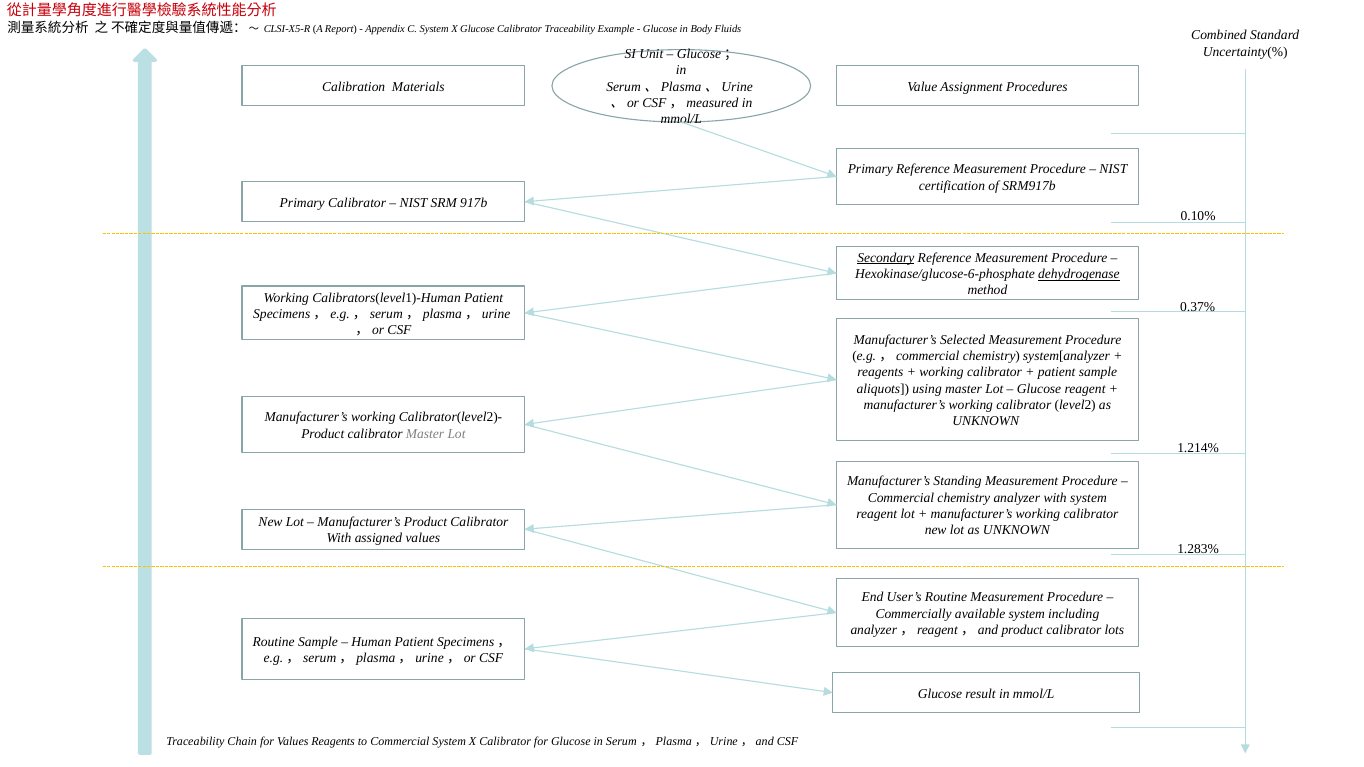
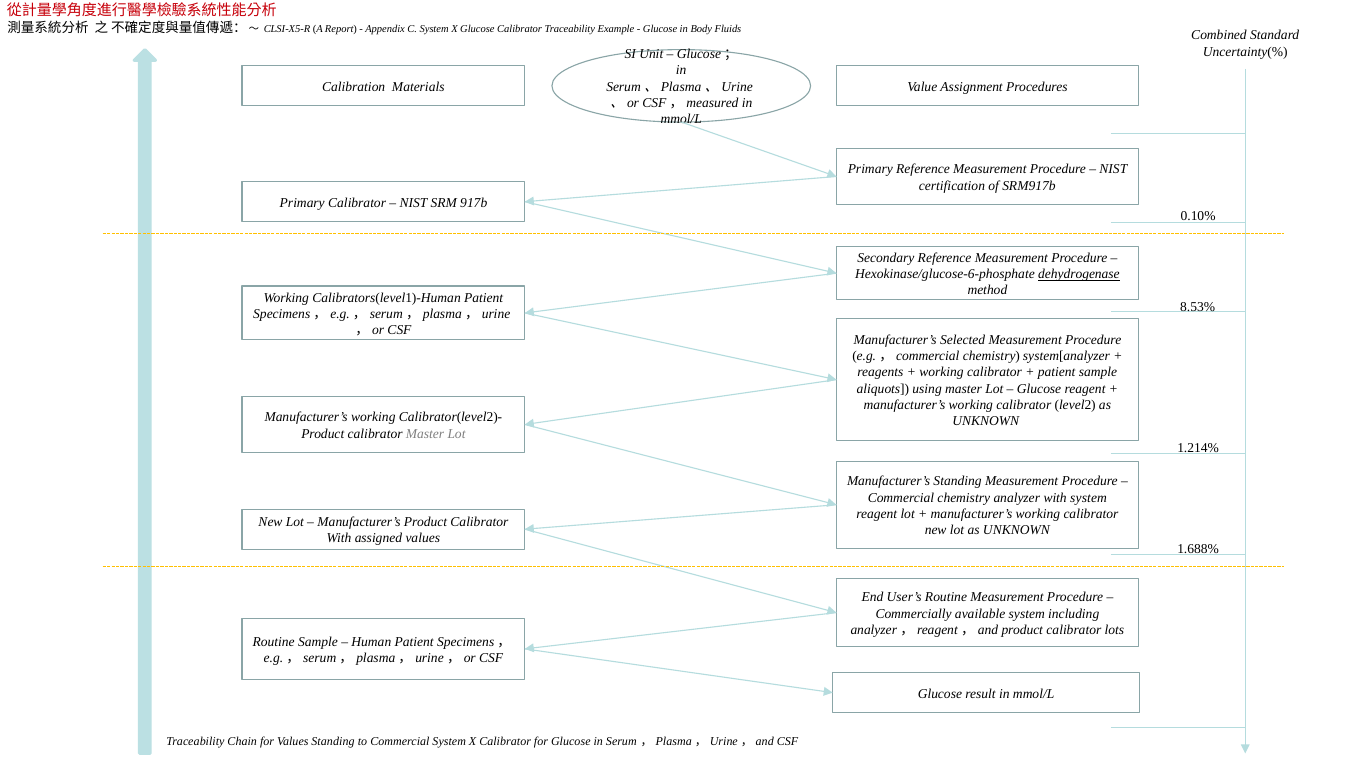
Secondary underline: present -> none
0.37%: 0.37% -> 8.53%
1.283%: 1.283% -> 1.688%
Values Reagents: Reagents -> Standing
